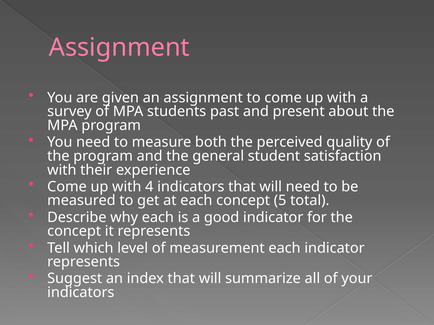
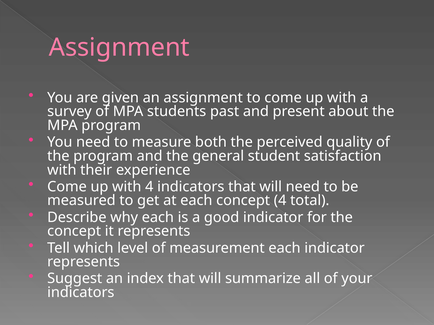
concept 5: 5 -> 4
